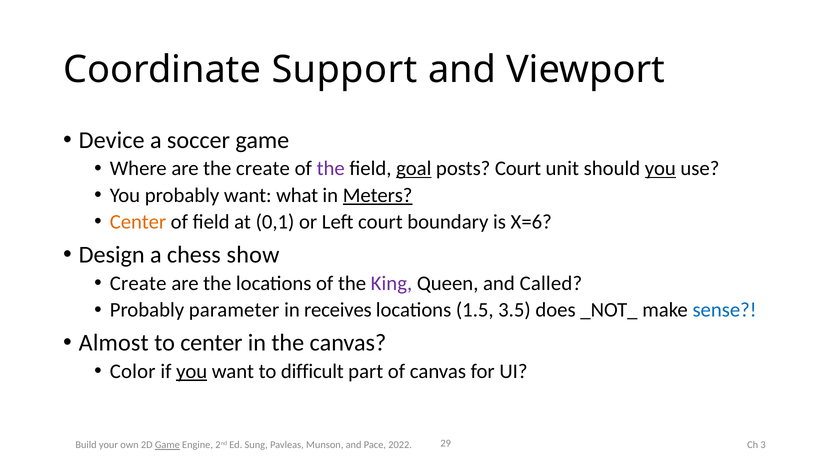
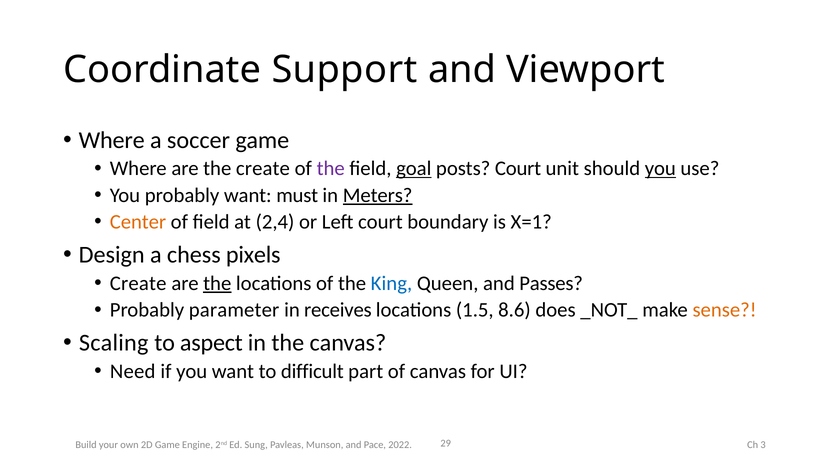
Device at (112, 140): Device -> Where
what: what -> must
0,1: 0,1 -> 2,4
X=6: X=6 -> X=1
show: show -> pixels
the at (217, 284) underline: none -> present
King colour: purple -> blue
Called: Called -> Passes
3.5: 3.5 -> 8.6
sense colour: blue -> orange
Almost: Almost -> Scaling
to center: center -> aspect
Color: Color -> Need
you at (192, 372) underline: present -> none
Game at (167, 445) underline: present -> none
